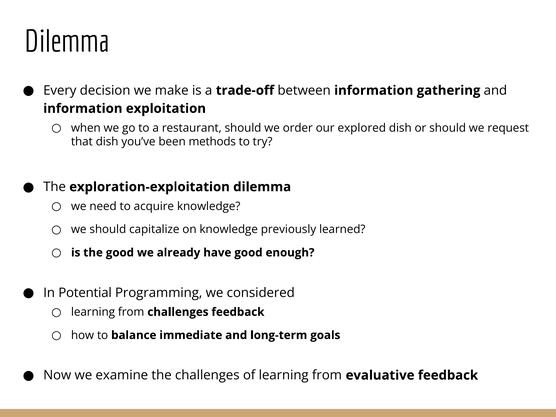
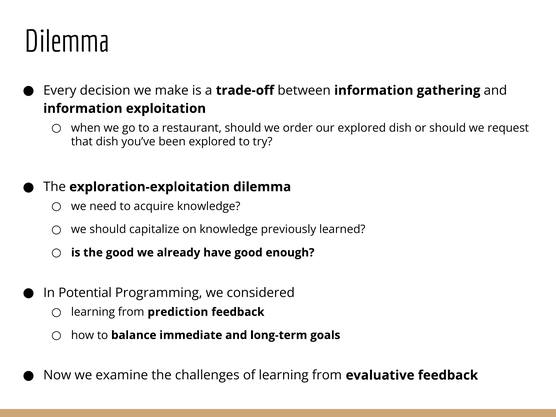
been methods: methods -> explored
from challenges: challenges -> prediction
